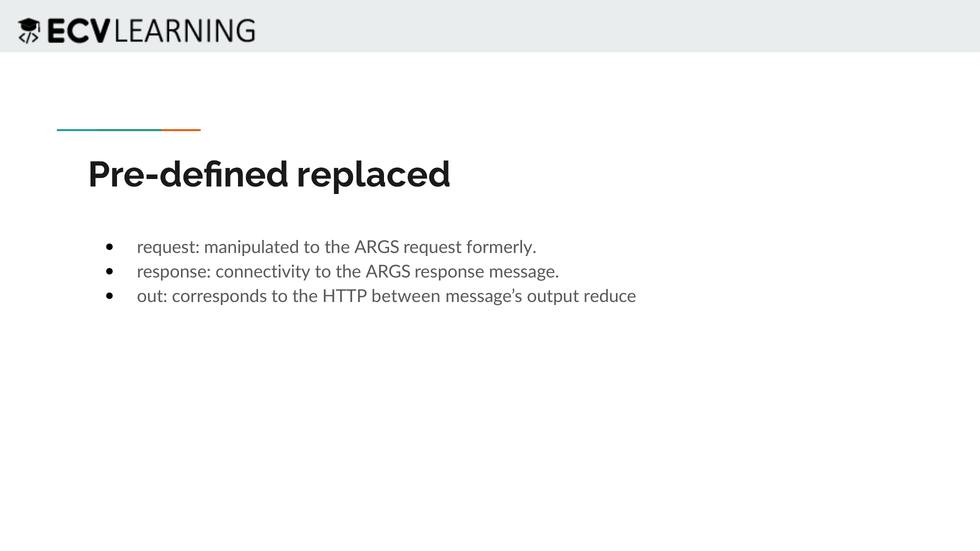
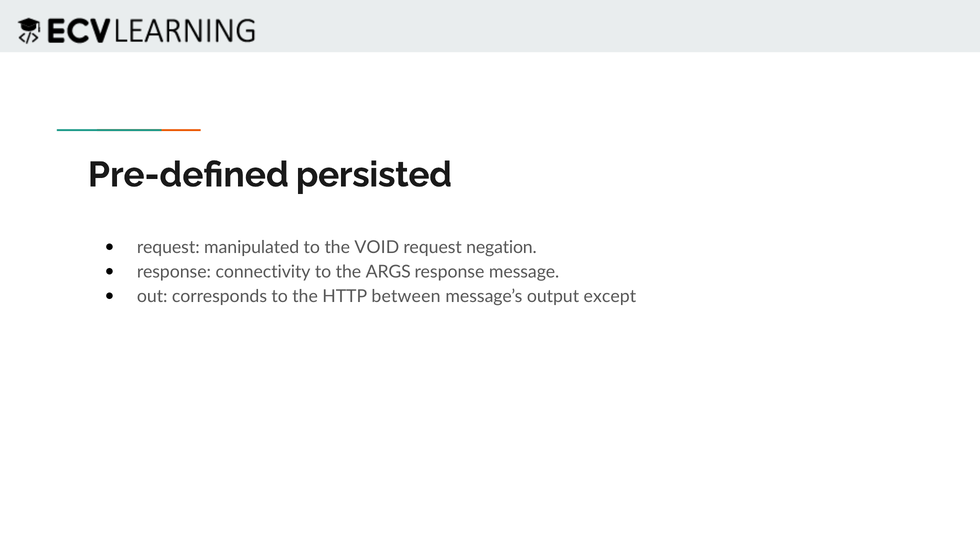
replaced: replaced -> persisted
ARGS at (377, 248): ARGS -> VOID
formerly: formerly -> negation
reduce: reduce -> except
